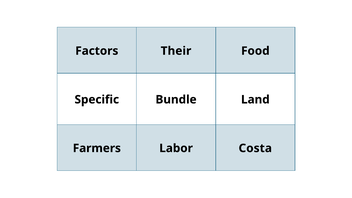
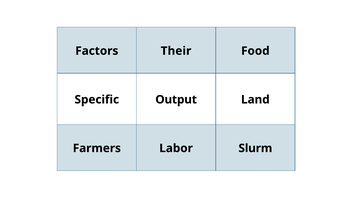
Bundle: Bundle -> Output
Costa: Costa -> Slurm
